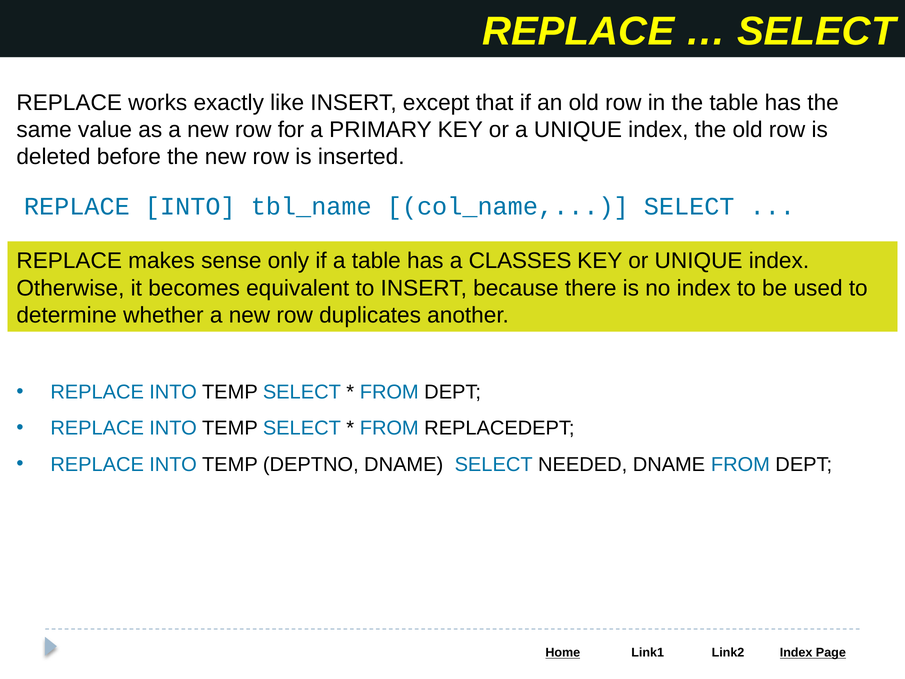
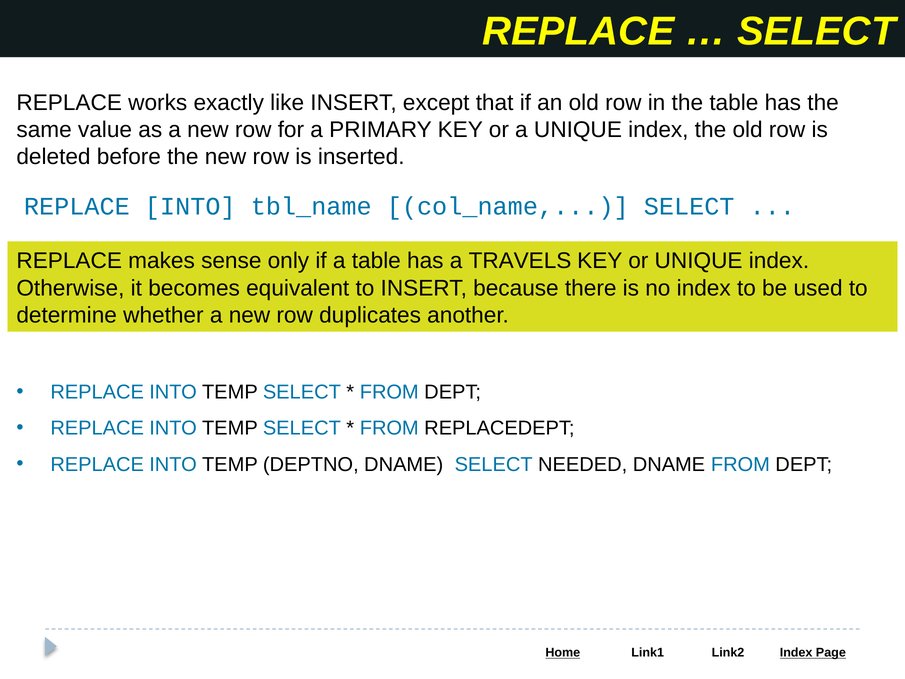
CLASSES: CLASSES -> TRAVELS
